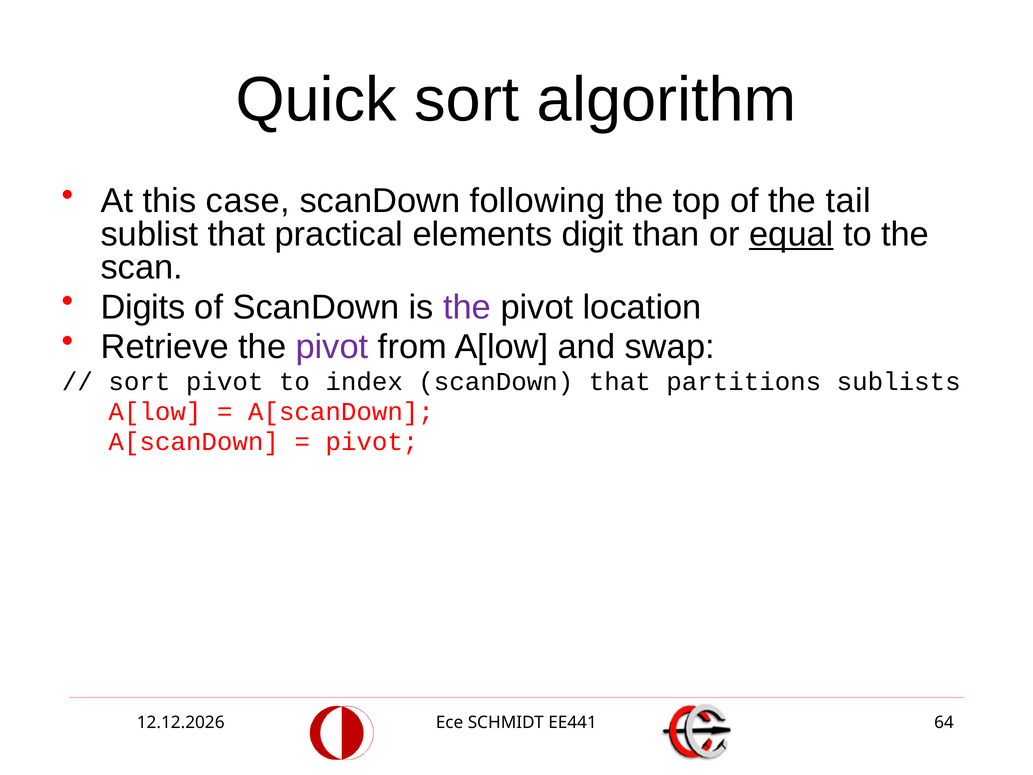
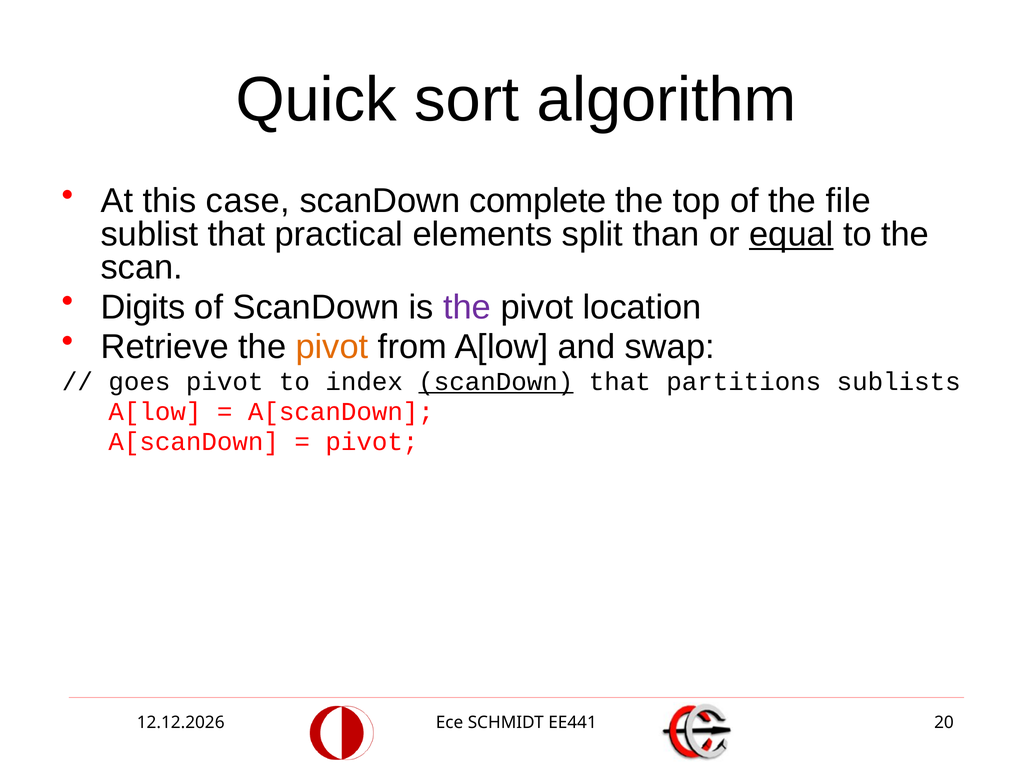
following: following -> complete
tail: tail -> file
digit: digit -> split
pivot at (332, 347) colour: purple -> orange
sort at (139, 381): sort -> goes
scanDown at (496, 381) underline: none -> present
64: 64 -> 20
